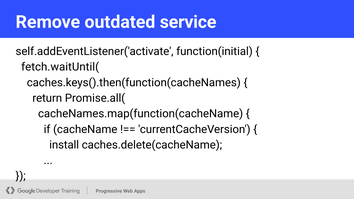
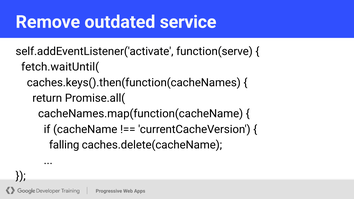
function(initial: function(initial -> function(serve
install: install -> falling
